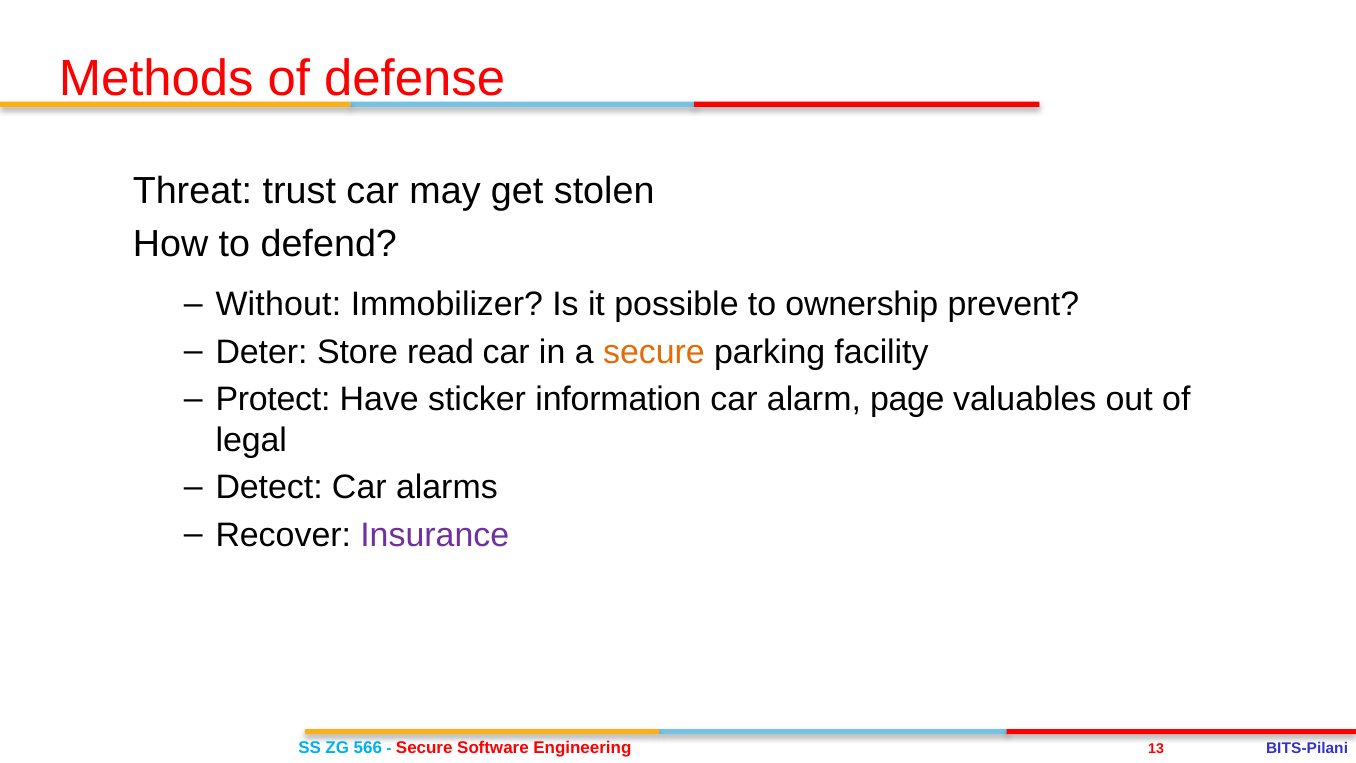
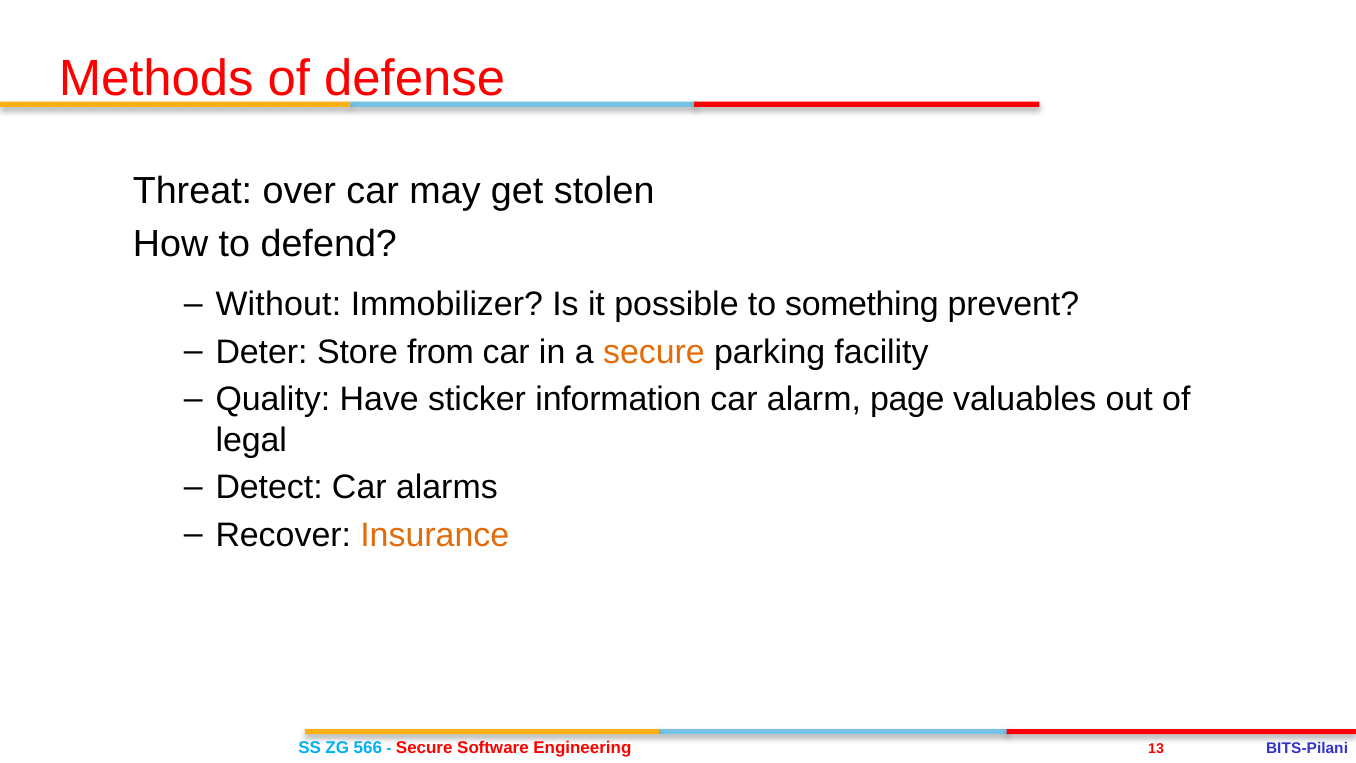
trust: trust -> over
ownership: ownership -> something
read: read -> from
Protect: Protect -> Quality
Insurance colour: purple -> orange
